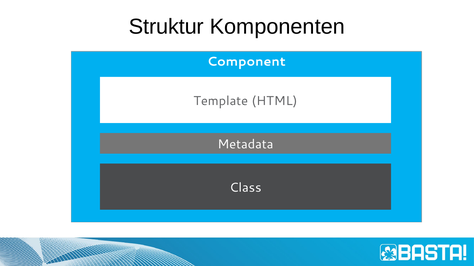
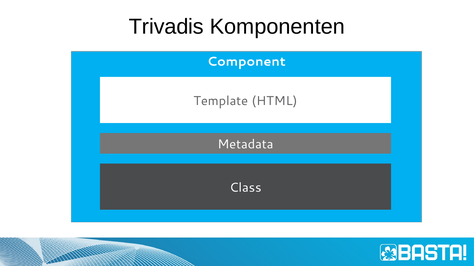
Struktur: Struktur -> Trivadis
